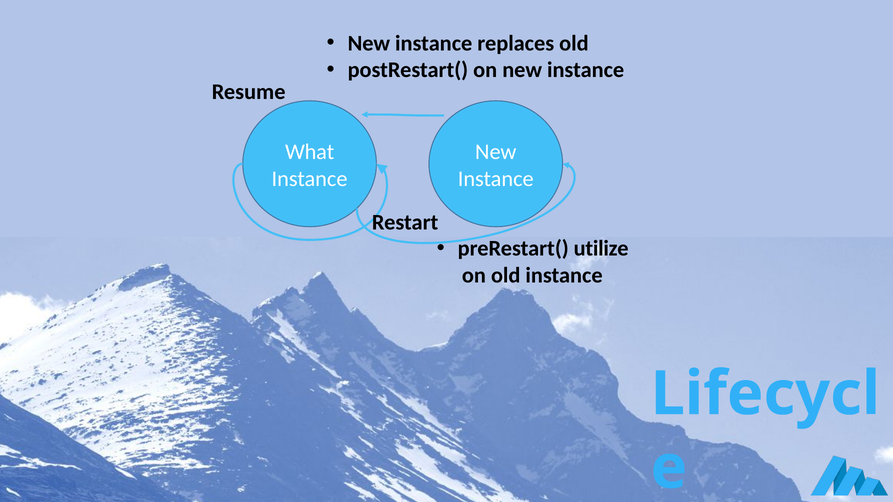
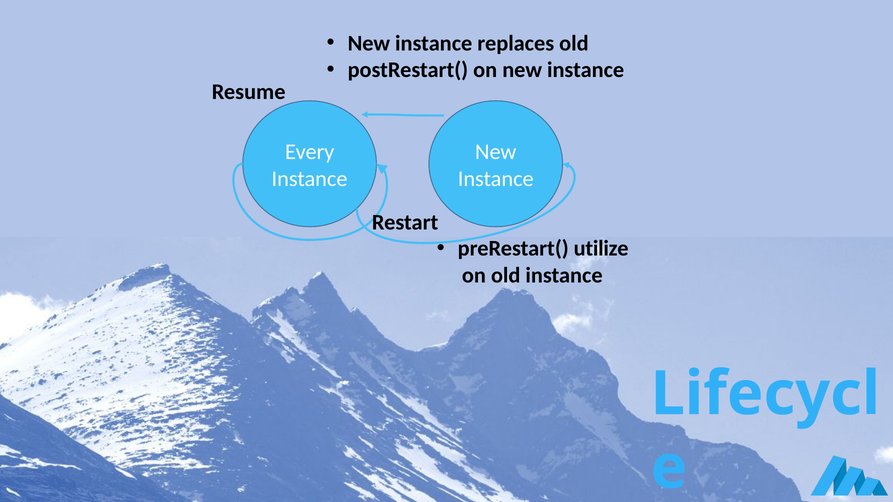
What: What -> Every
